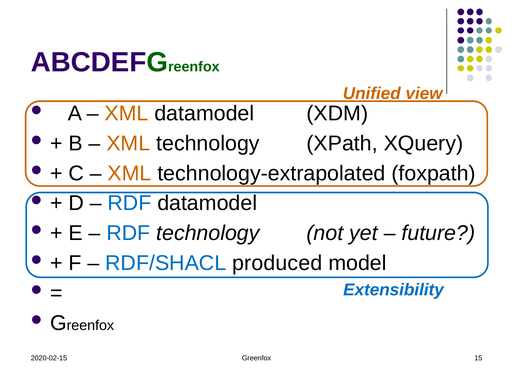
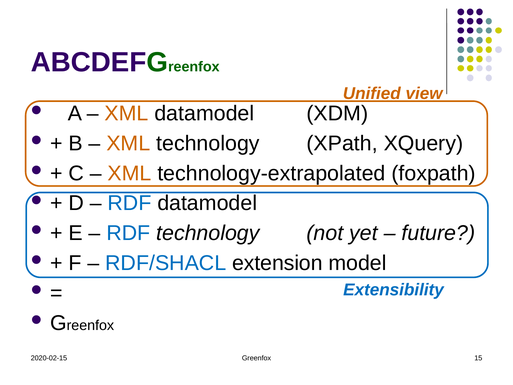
produced: produced -> extension
